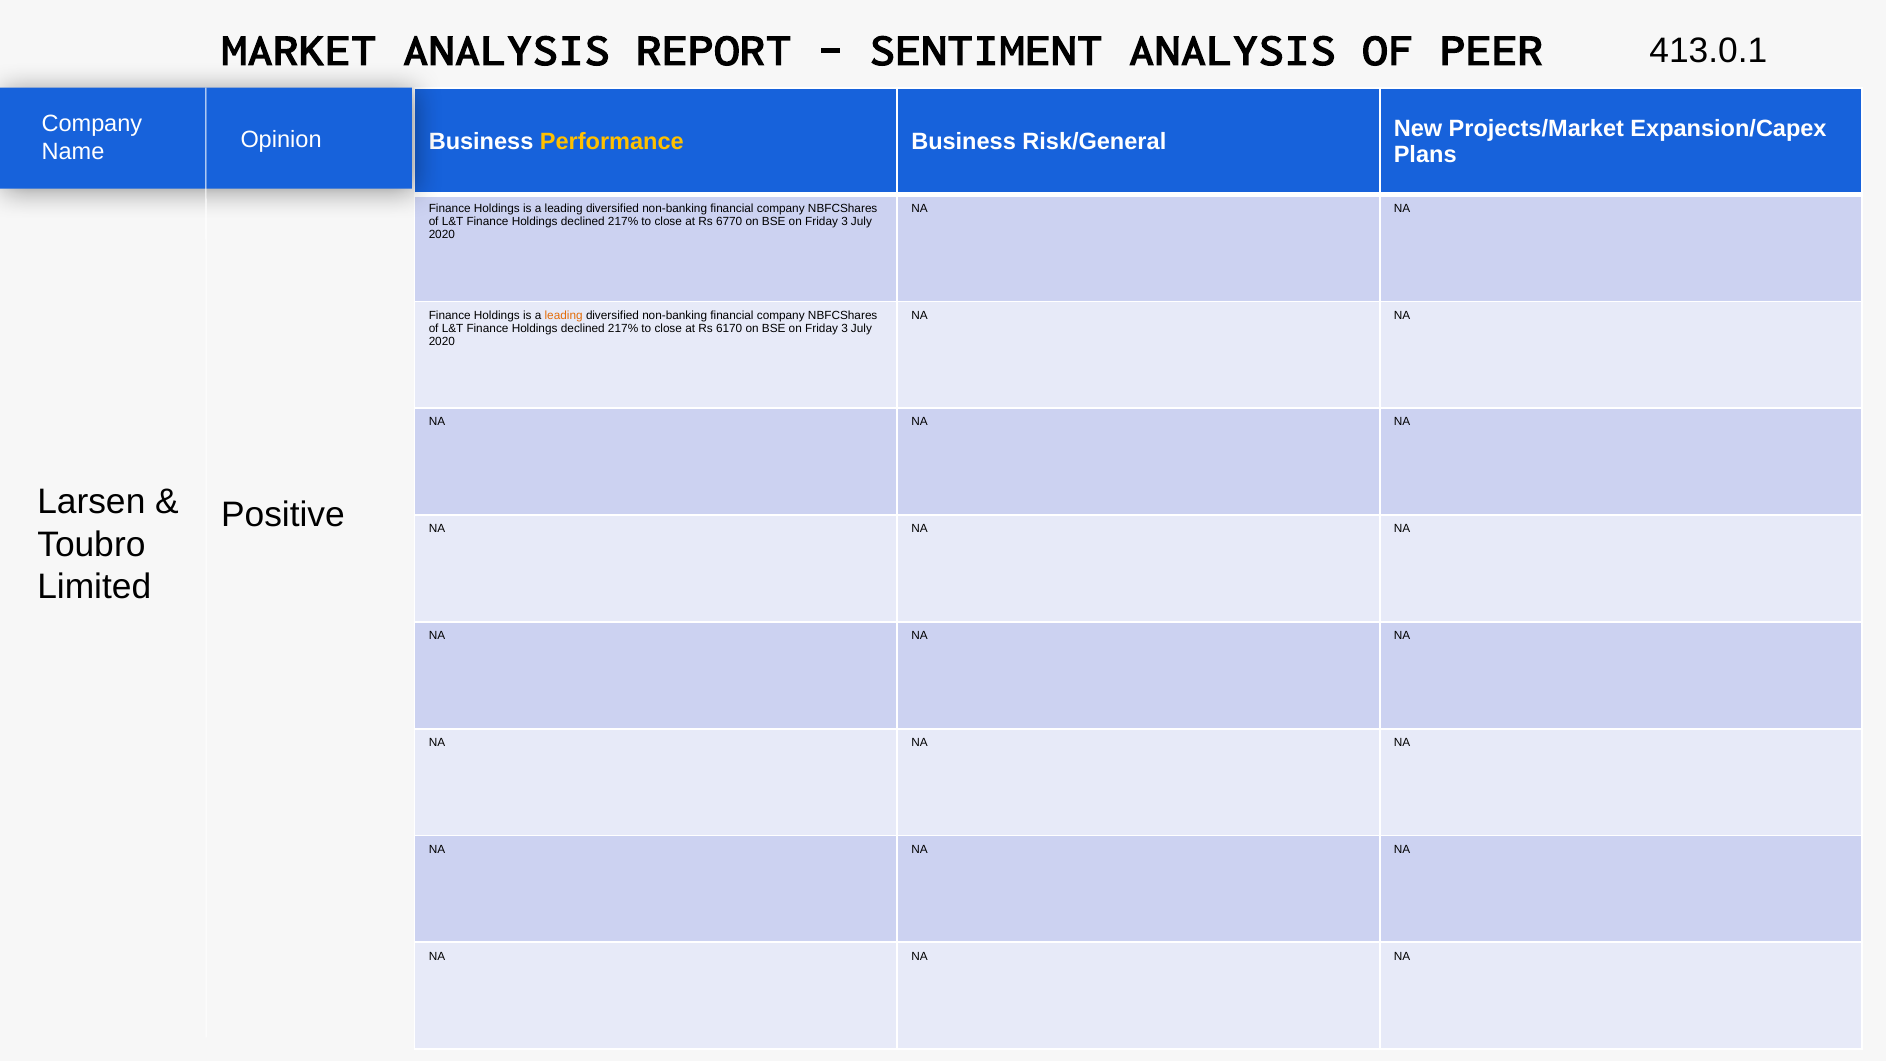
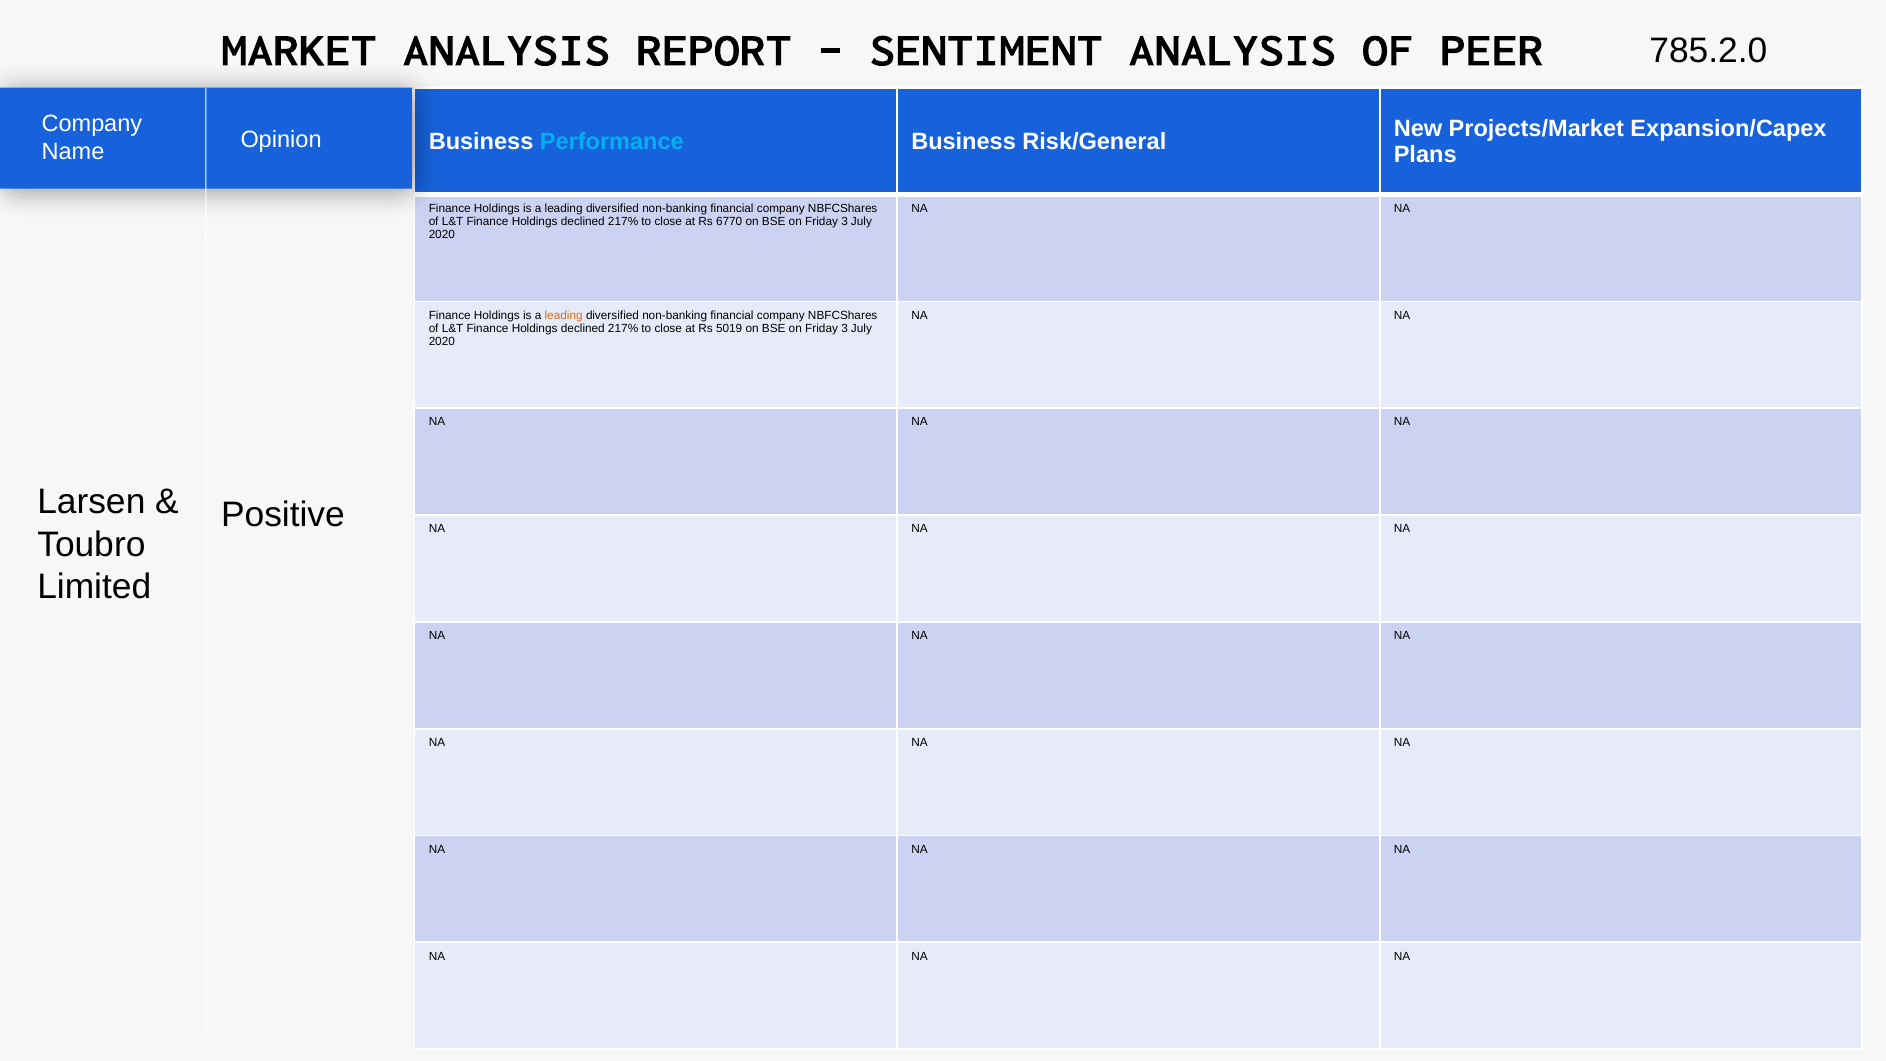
413.0.1: 413.0.1 -> 785.2.0
Performance colour: yellow -> light blue
6170: 6170 -> 5019
